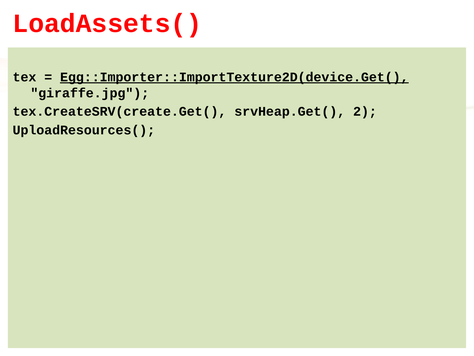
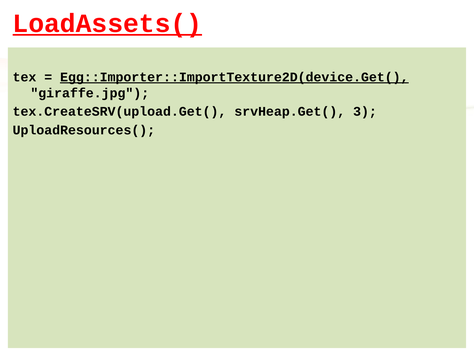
LoadAssets( underline: none -> present
tex.CreateSRV(create.Get(: tex.CreateSRV(create.Get( -> tex.CreateSRV(upload.Get(
2: 2 -> 3
